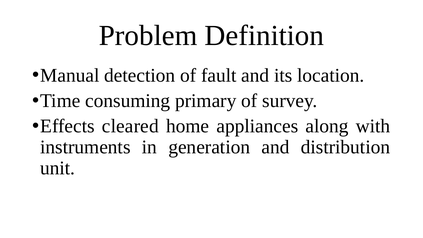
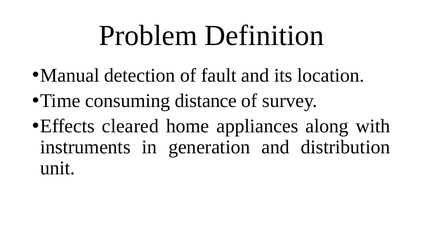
primary: primary -> distance
